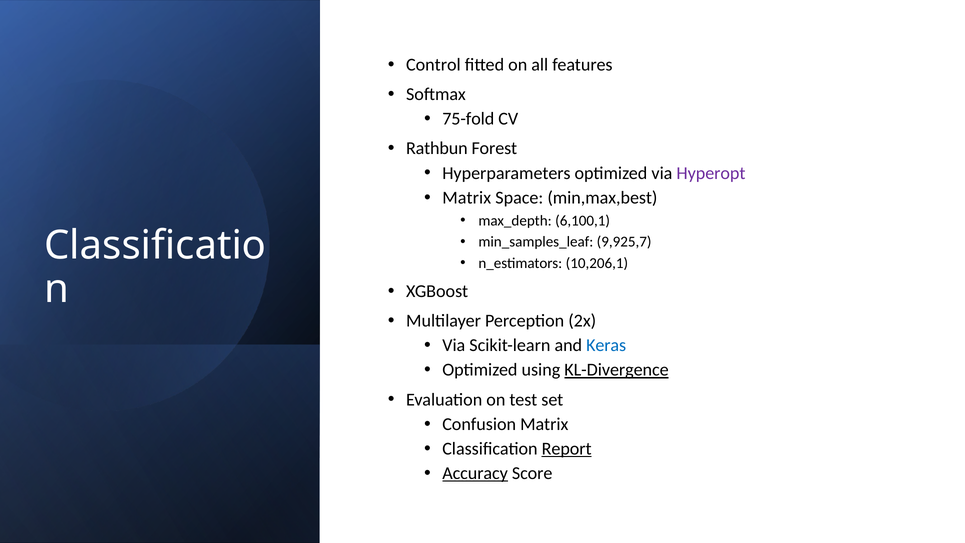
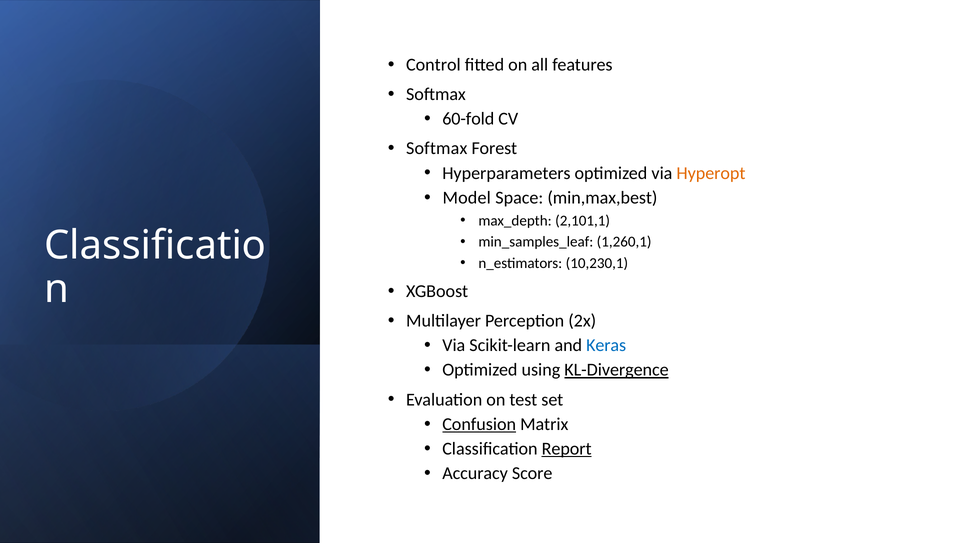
75-fold: 75-fold -> 60-fold
Rathbun at (437, 148): Rathbun -> Softmax
Hyperopt colour: purple -> orange
Matrix at (467, 198): Matrix -> Model
6,100,1: 6,100,1 -> 2,101,1
9,925,7: 9,925,7 -> 1,260,1
10,206,1: 10,206,1 -> 10,230,1
Confusion underline: none -> present
Accuracy underline: present -> none
